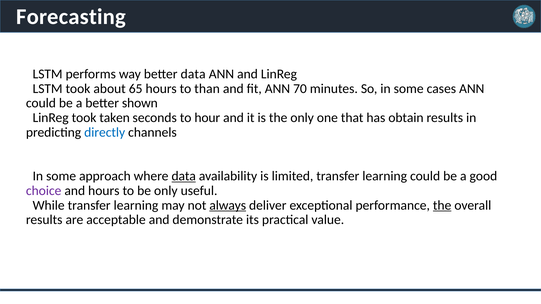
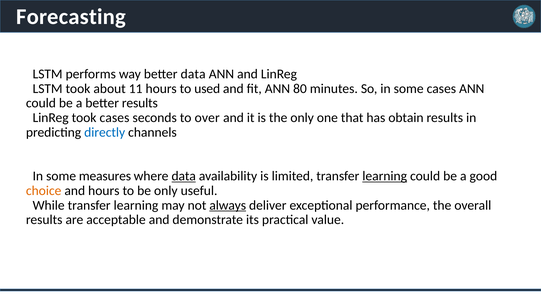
65: 65 -> 11
than: than -> used
70: 70 -> 80
better shown: shown -> results
took taken: taken -> cases
hour: hour -> over
approach: approach -> measures
learning at (385, 176) underline: none -> present
choice colour: purple -> orange
the at (442, 205) underline: present -> none
